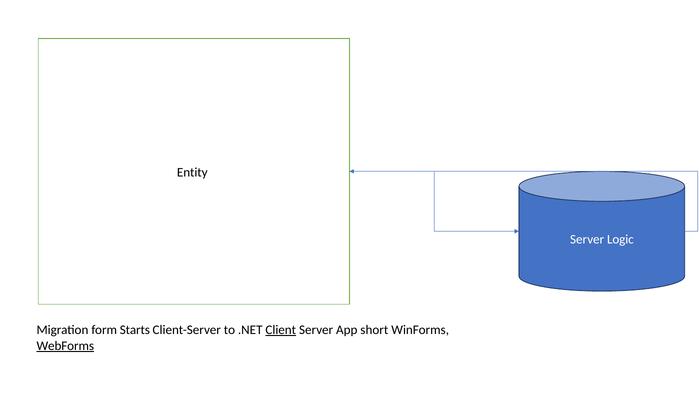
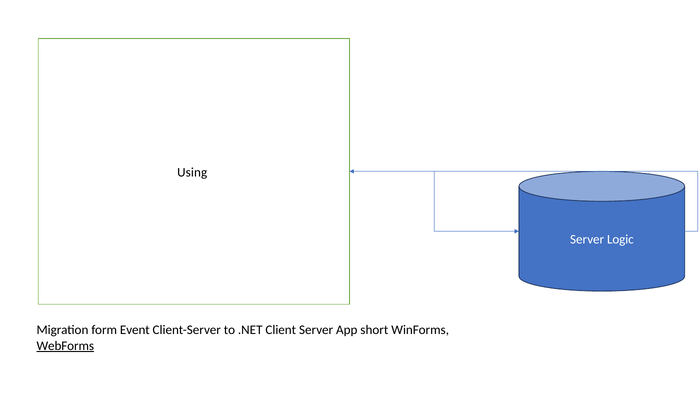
Entity: Entity -> Using
Starts: Starts -> Event
Client underline: present -> none
